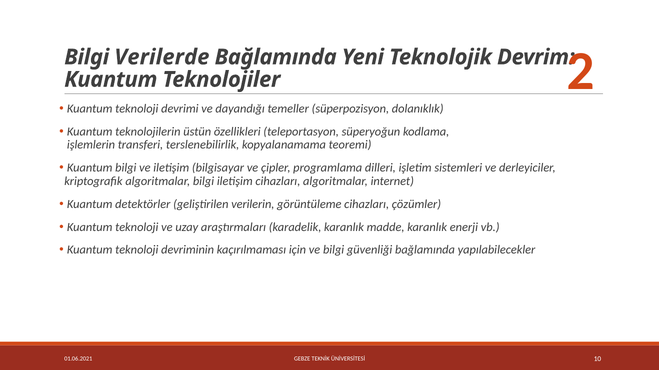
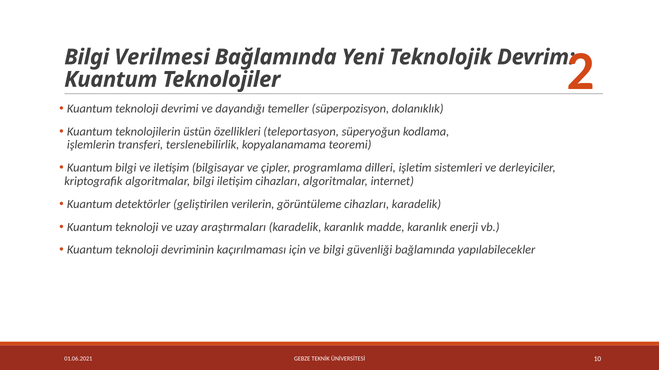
Verilerde: Verilerde -> Verilmesi
cihazları çözümler: çözümler -> karadelik
